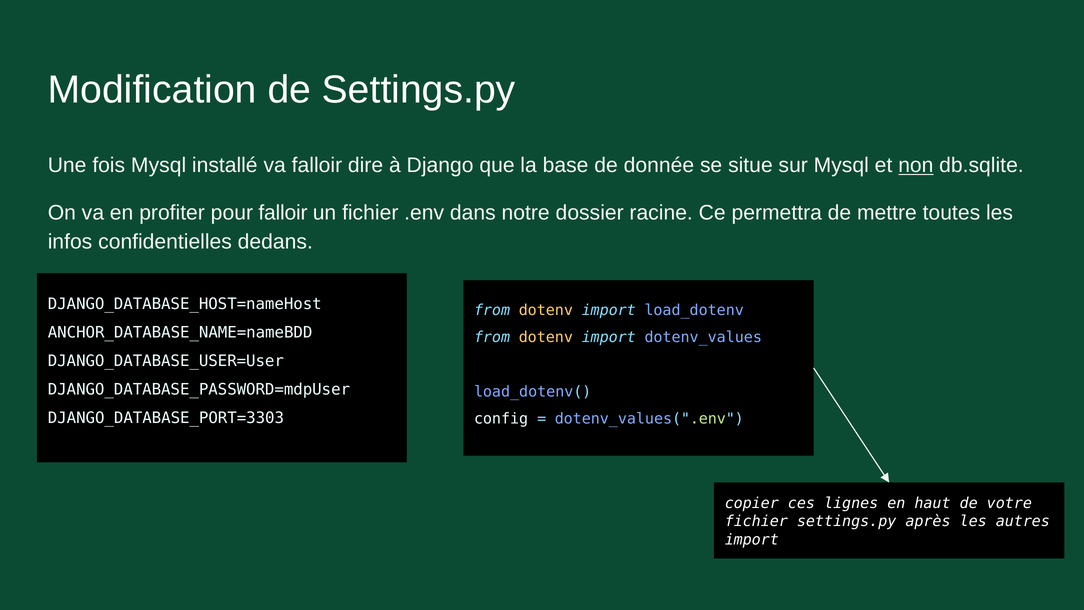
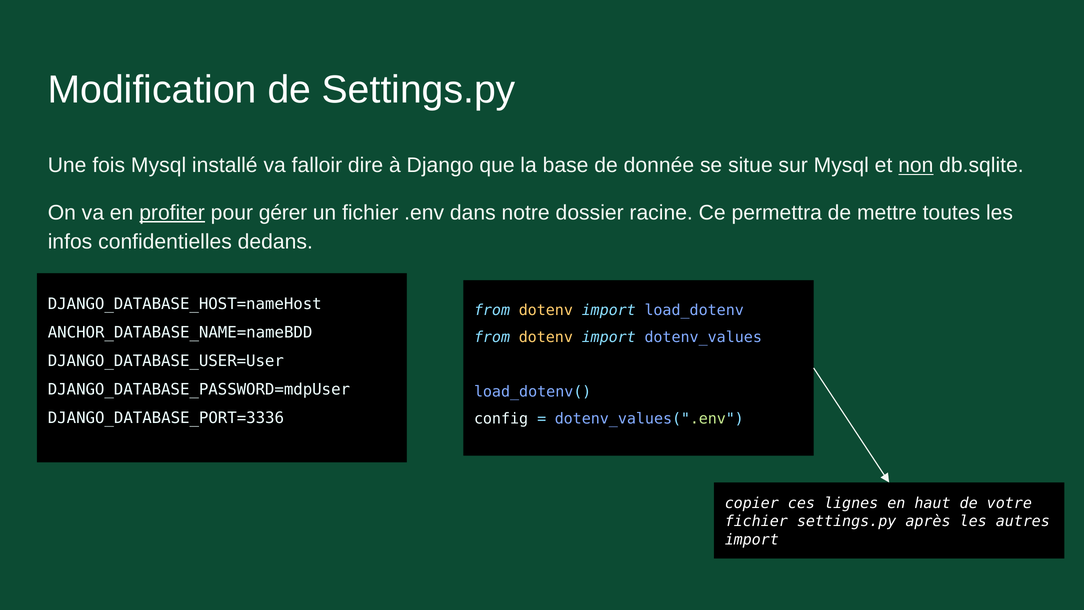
profiter underline: none -> present
pour falloir: falloir -> gérer
DJANGO_DATABASE_PORT=3303: DJANGO_DATABASE_PORT=3303 -> DJANGO_DATABASE_PORT=3336
